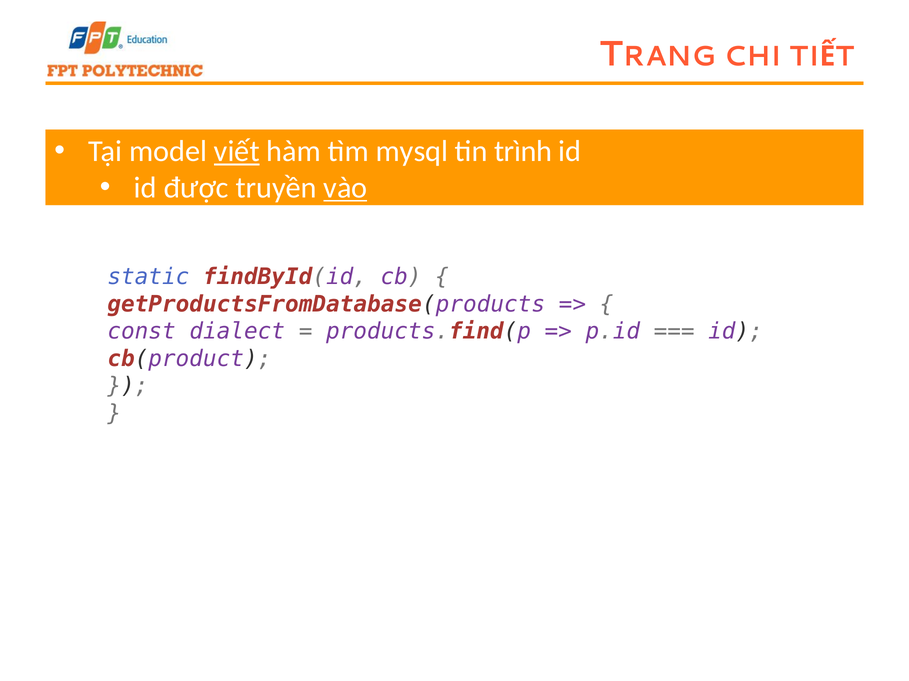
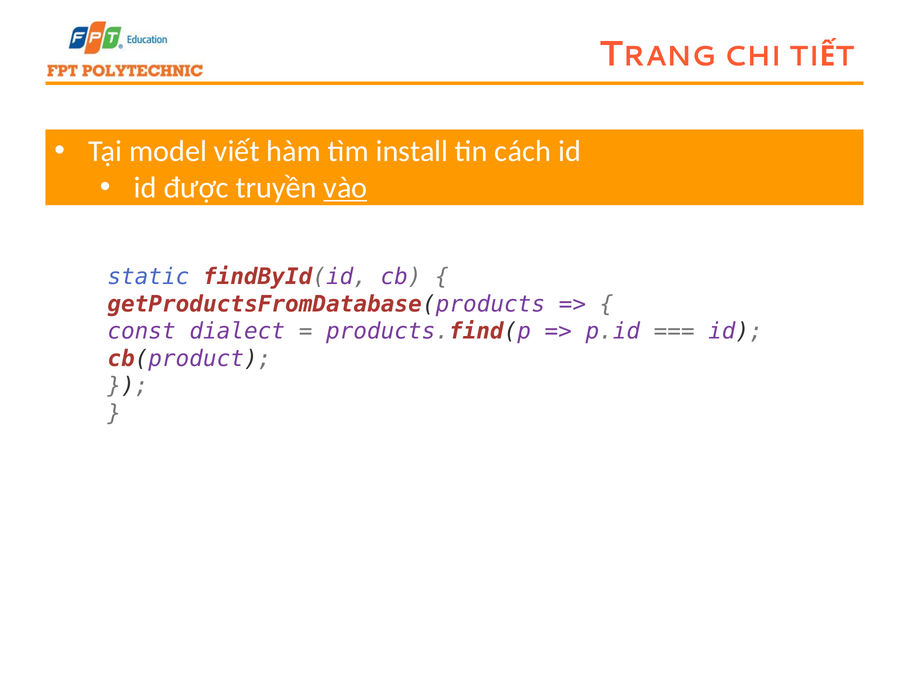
viết underline: present -> none
mysql: mysql -> install
trình: trình -> cách
